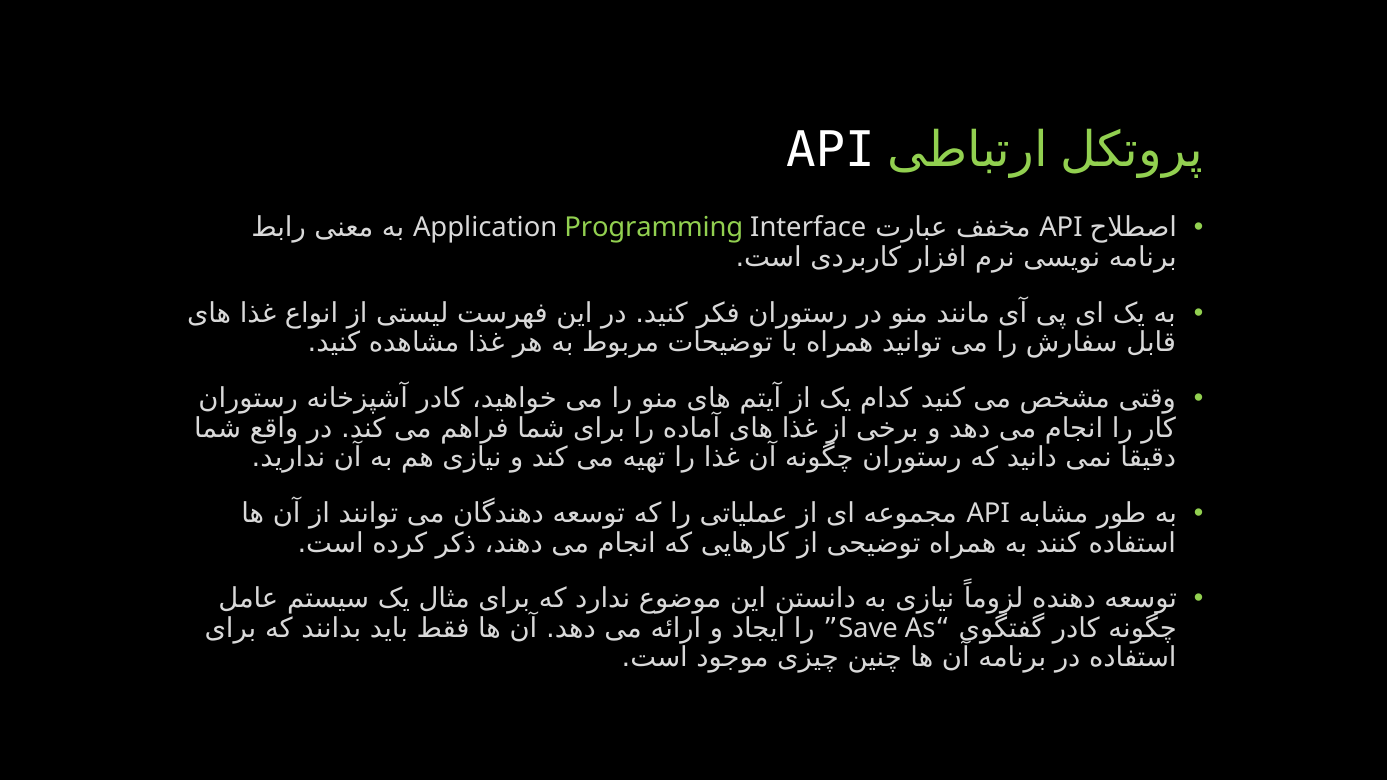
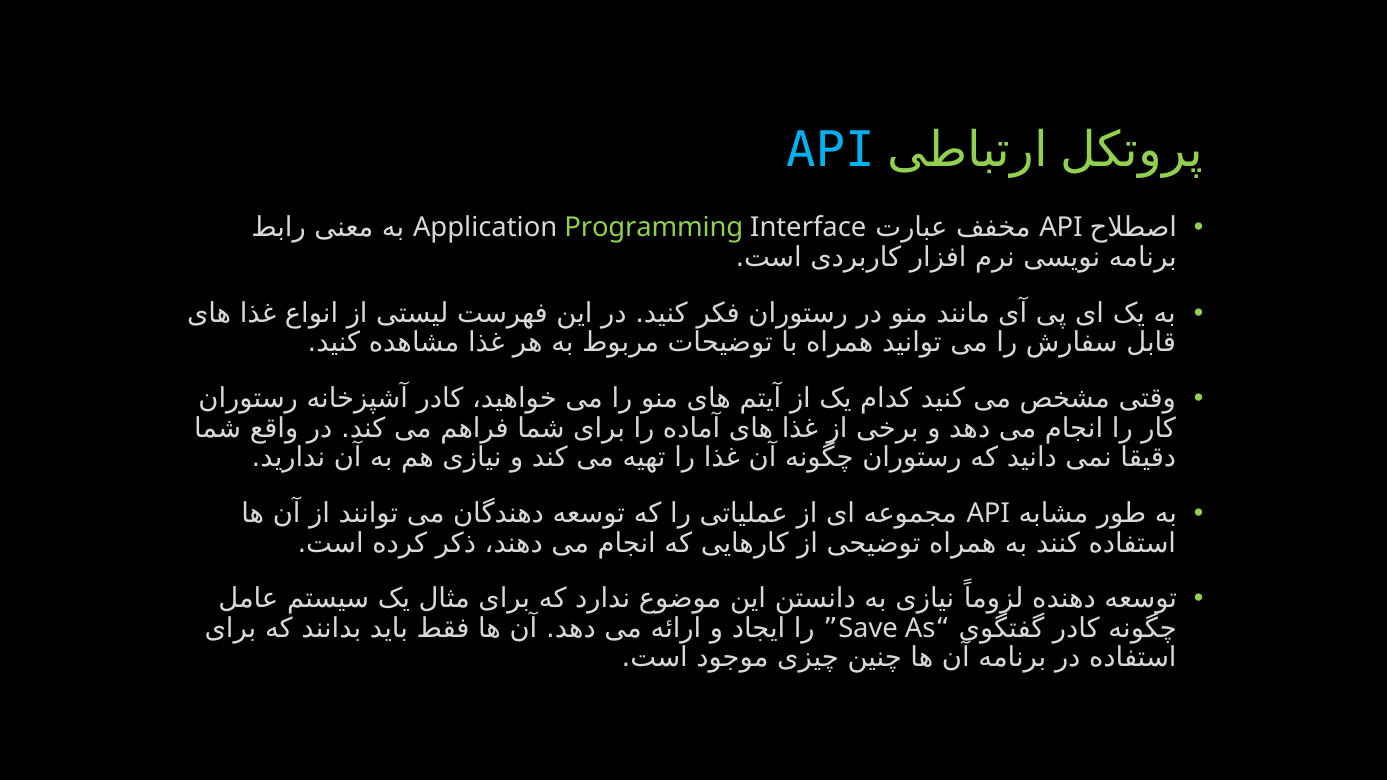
API at (830, 150) colour: white -> light blue
